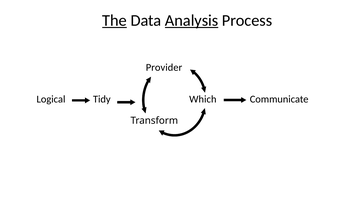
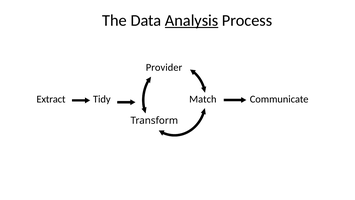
The underline: present -> none
Logical: Logical -> Extract
Which: Which -> Match
